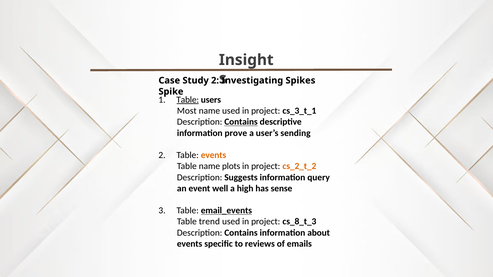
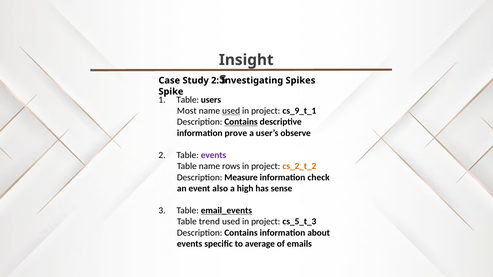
Table at (188, 100) underline: present -> none
used at (231, 111) underline: none -> present
cs_3_t_1: cs_3_t_1 -> cs_9_t_1
sending: sending -> observe
events at (213, 155) colour: orange -> purple
plots: plots -> rows
Suggests: Suggests -> Measure
query: query -> check
well: well -> also
cs_8_t_3: cs_8_t_3 -> cs_5_t_3
reviews: reviews -> average
